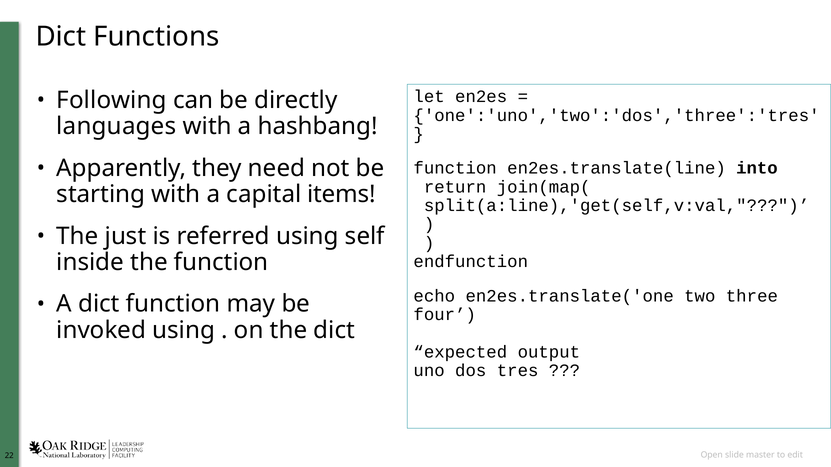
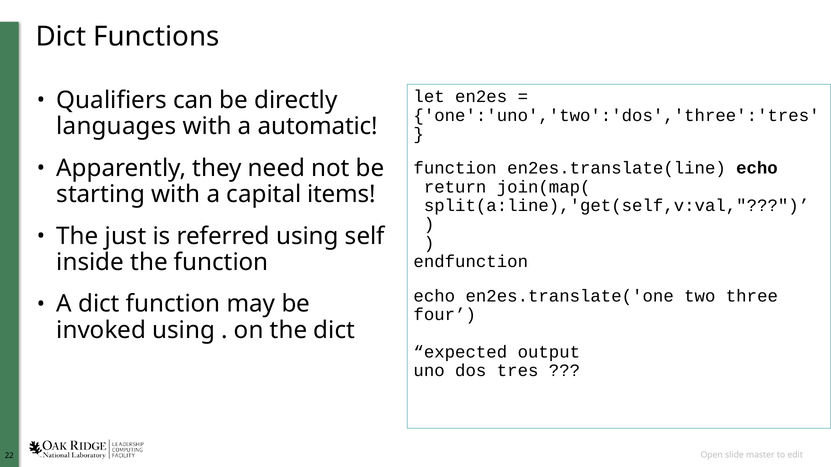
Following: Following -> Qualifiers
hashbang: hashbang -> automatic
en2es.translate(line into: into -> echo
